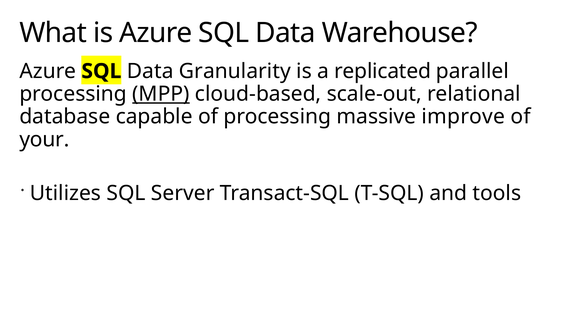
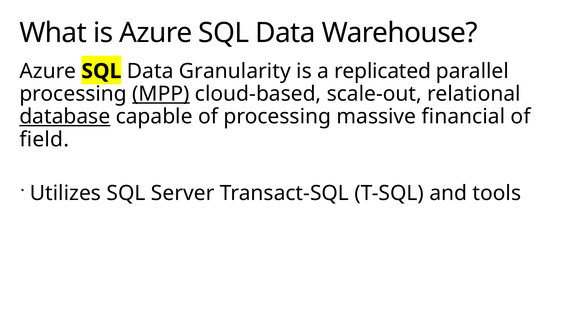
database underline: none -> present
improve: improve -> financial
your: your -> field
